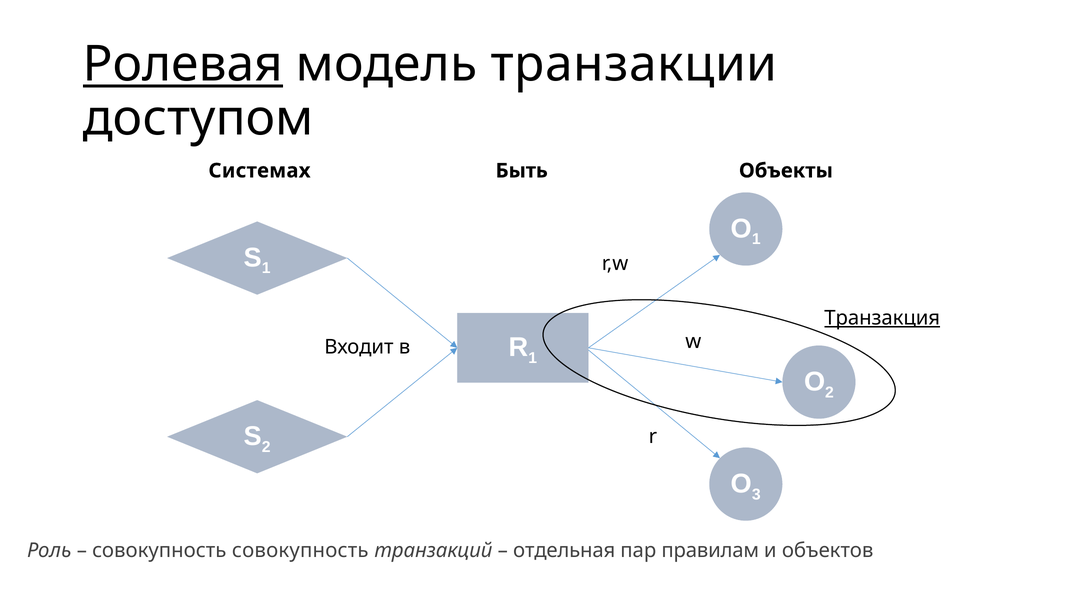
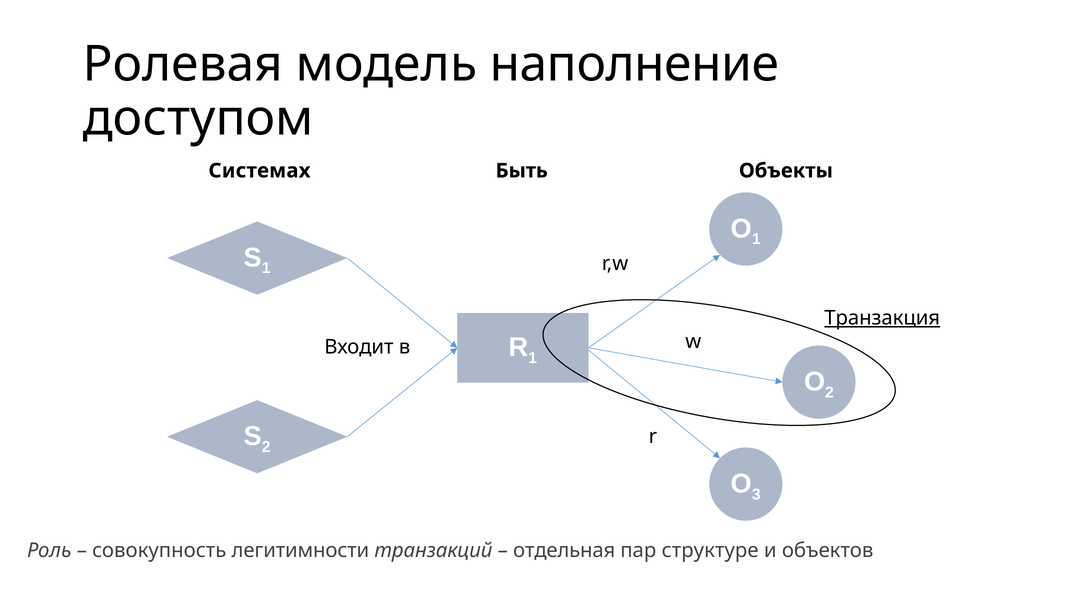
Ролевая underline: present -> none
транзакции: транзакции -> наполнение
совокупность совокупность: совокупность -> легитимности
правилам: правилам -> структуре
